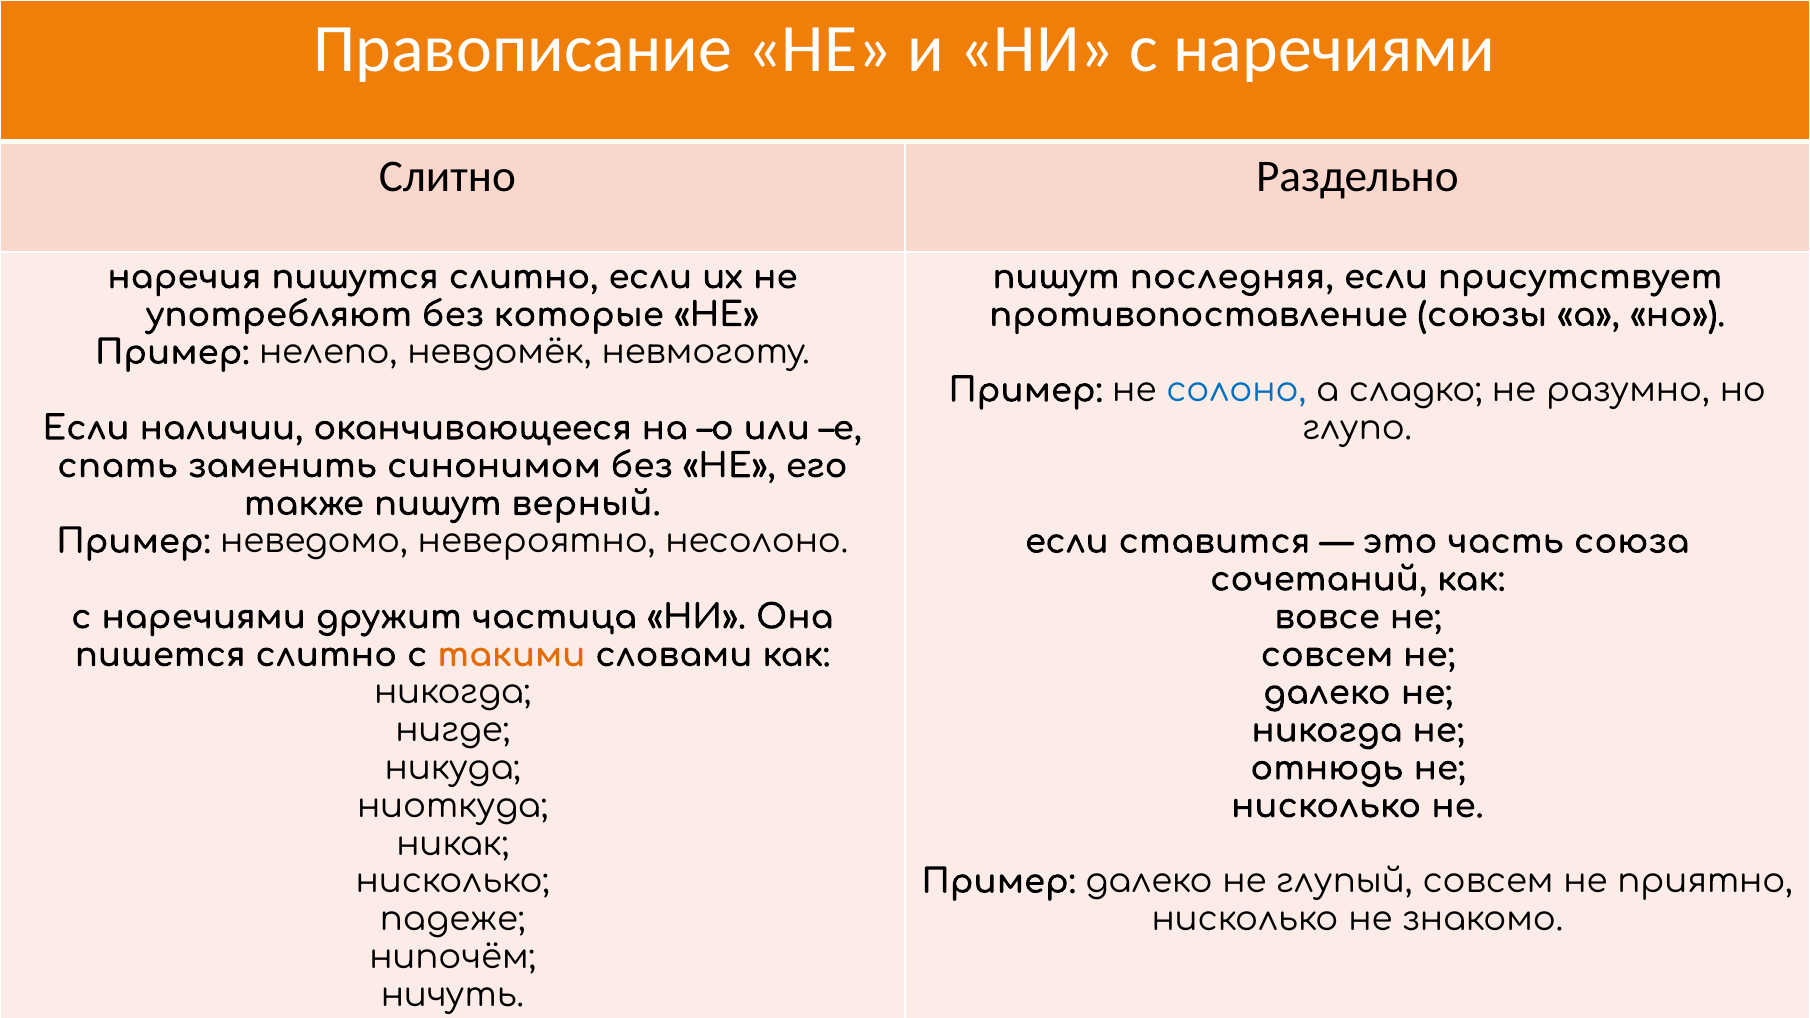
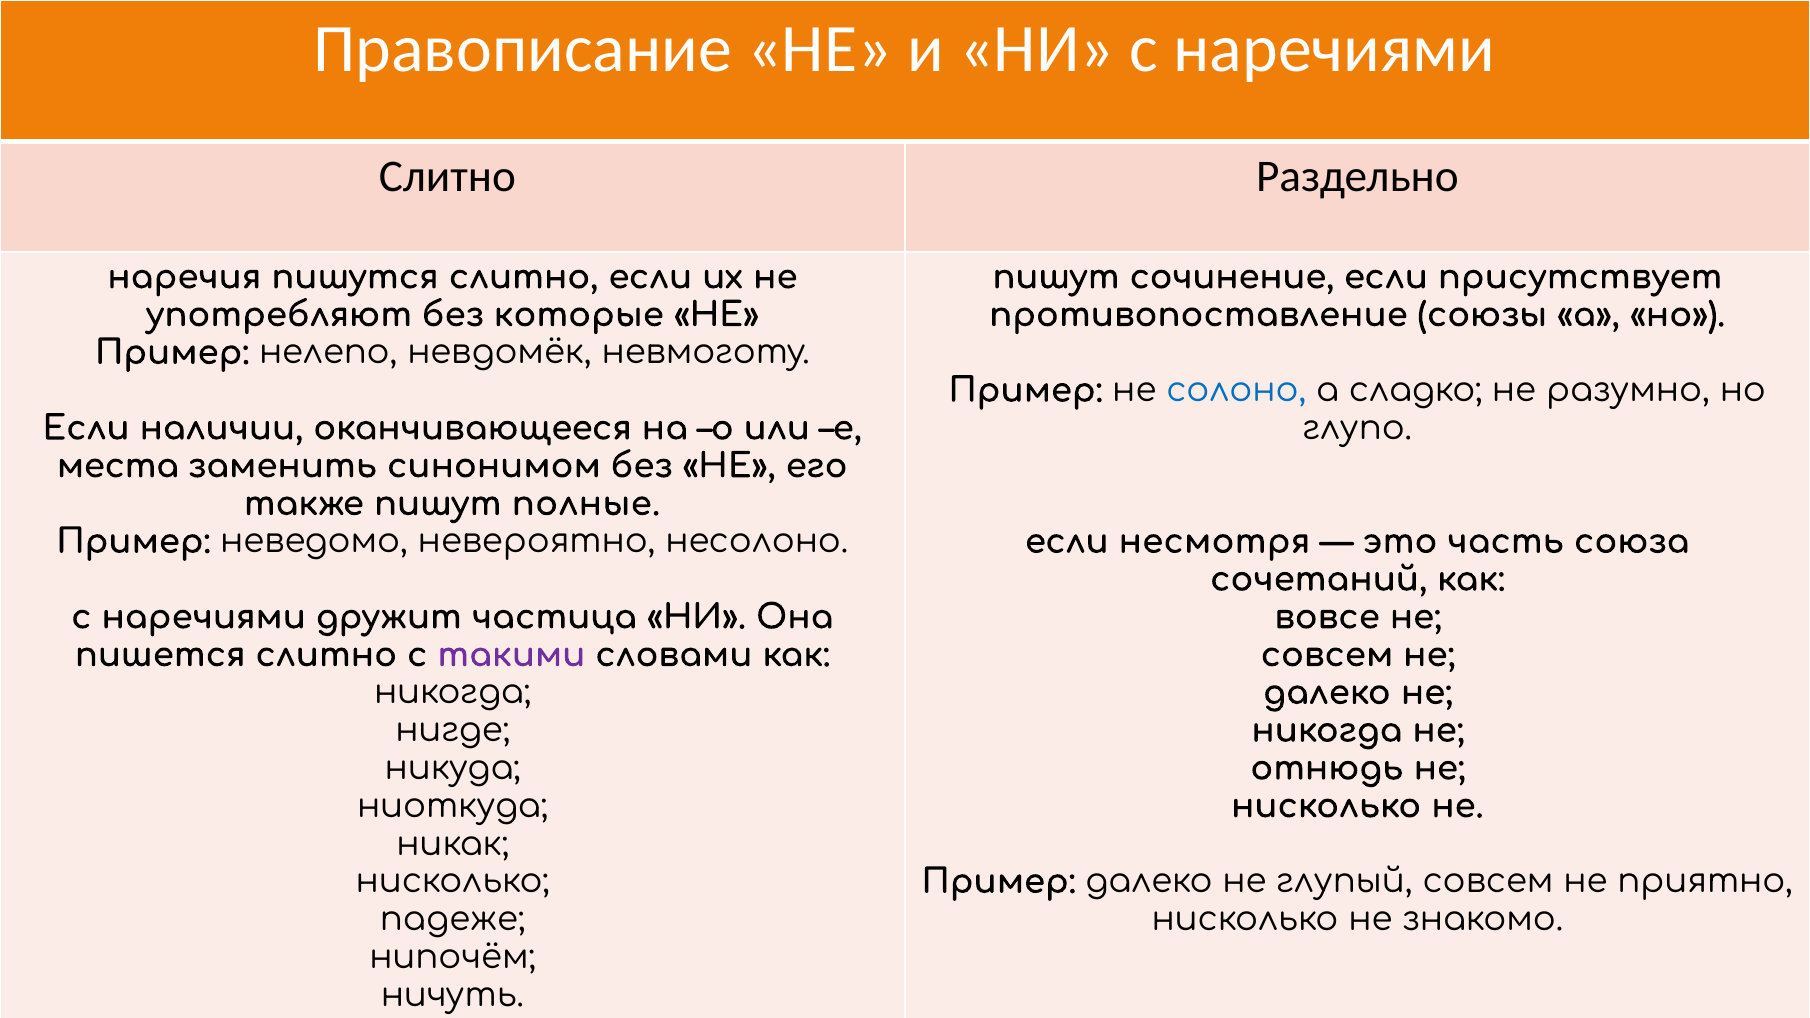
последняя: последняя -> сочинение
спать: спать -> места
верный: верный -> полные
ставится: ставится -> несмотря
такими colour: orange -> purple
